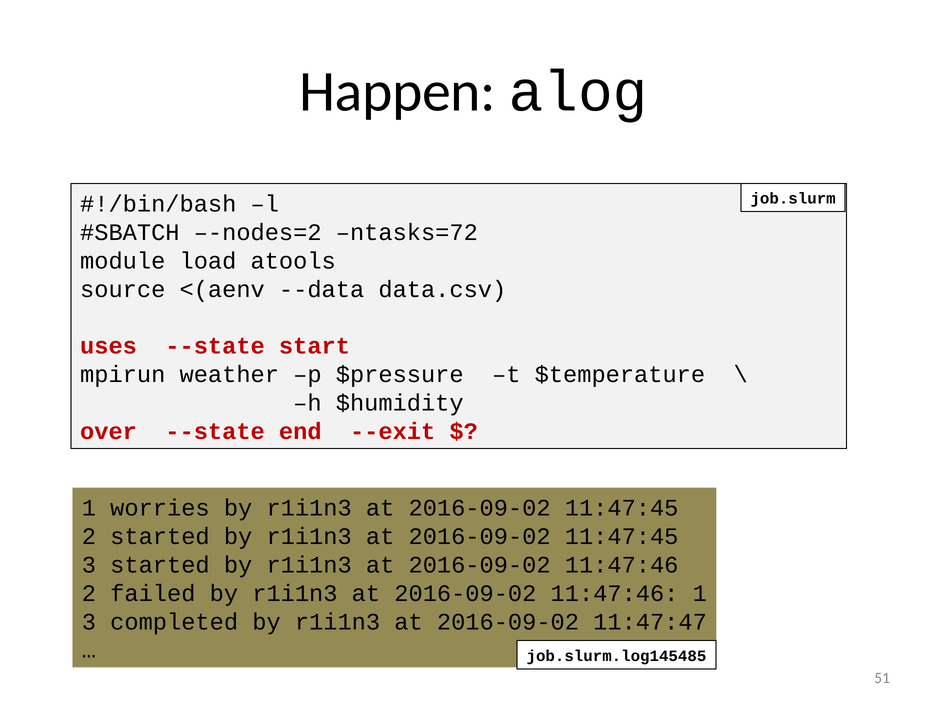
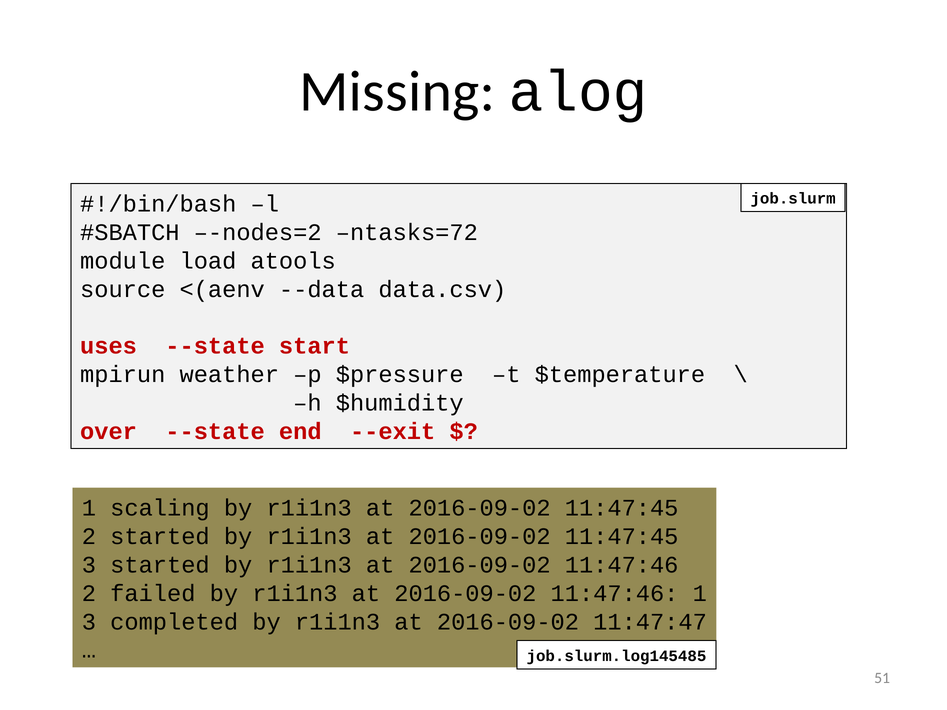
Happen: Happen -> Missing
worries: worries -> scaling
